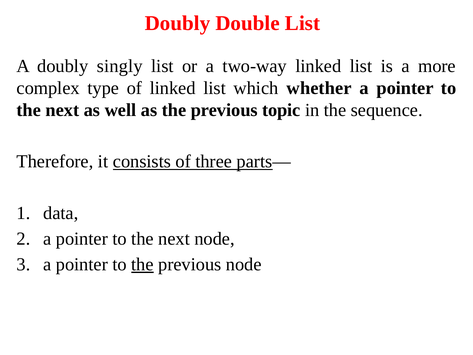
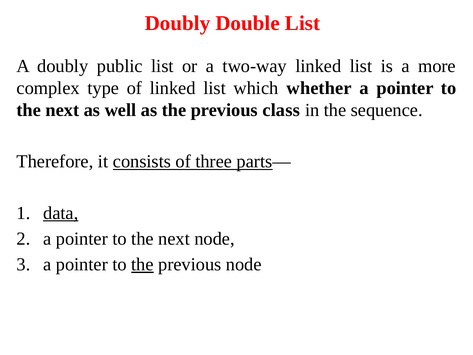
singly: singly -> public
topic: topic -> class
data underline: none -> present
